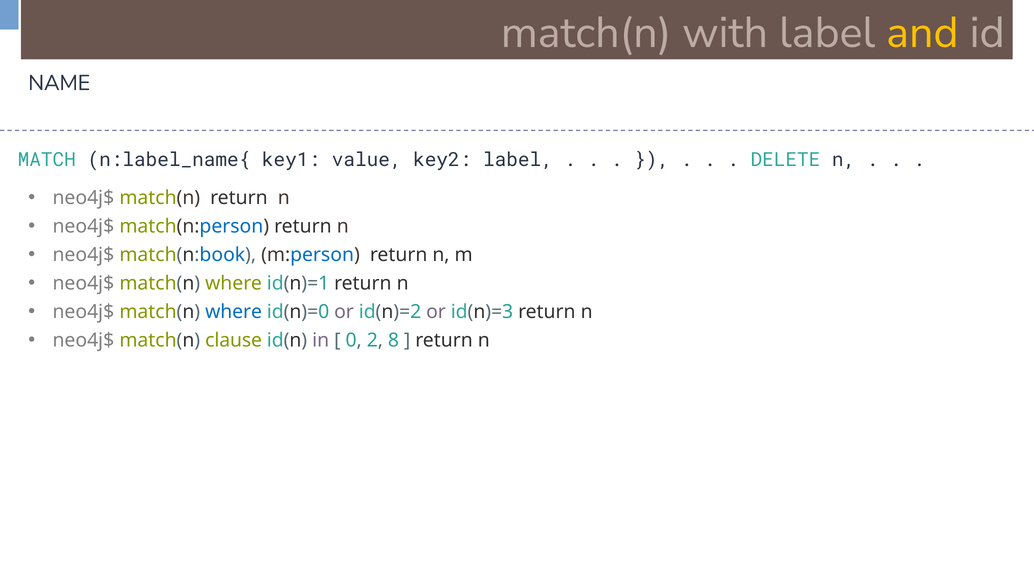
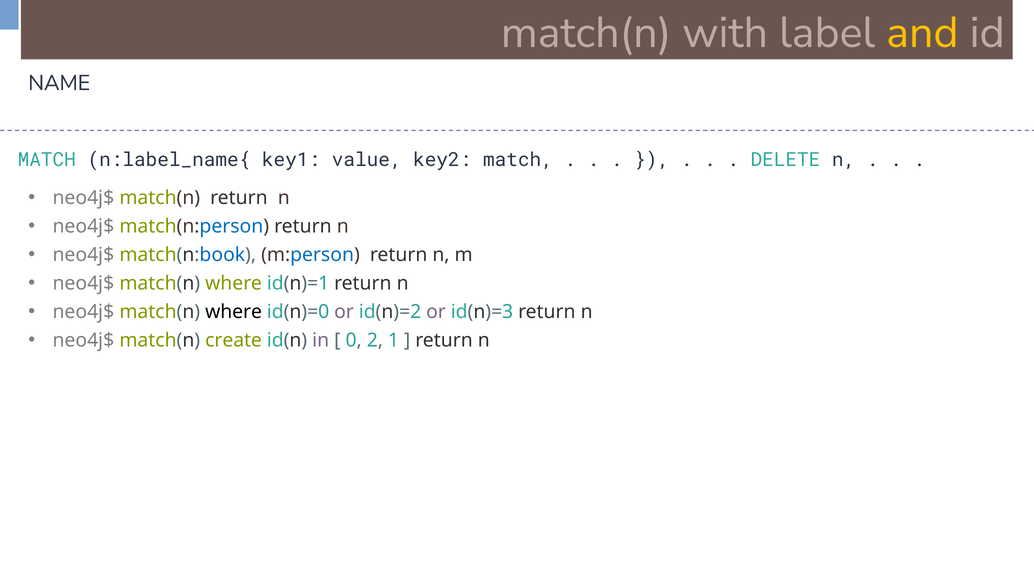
key2 label: label -> match
where at (234, 312) colour: blue -> black
clause: clause -> create
8: 8 -> 1
